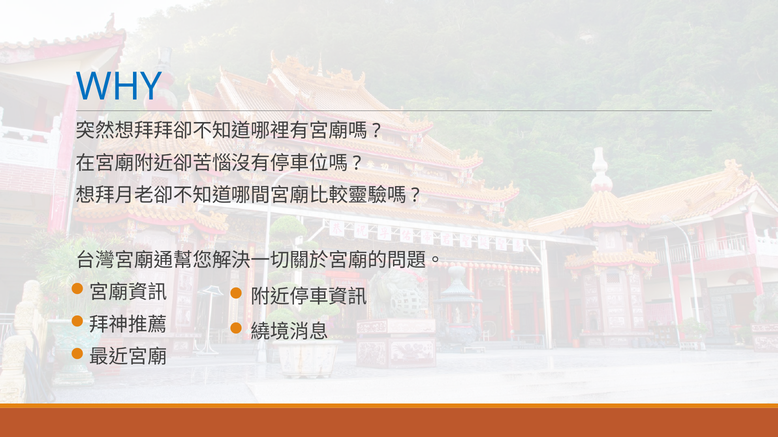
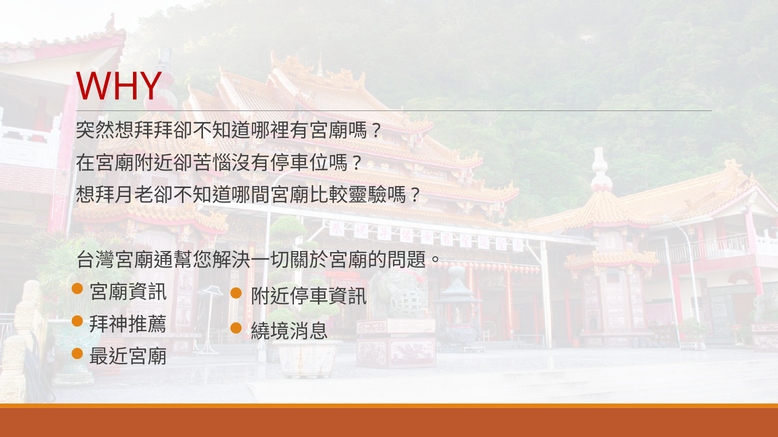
WHY colour: blue -> red
